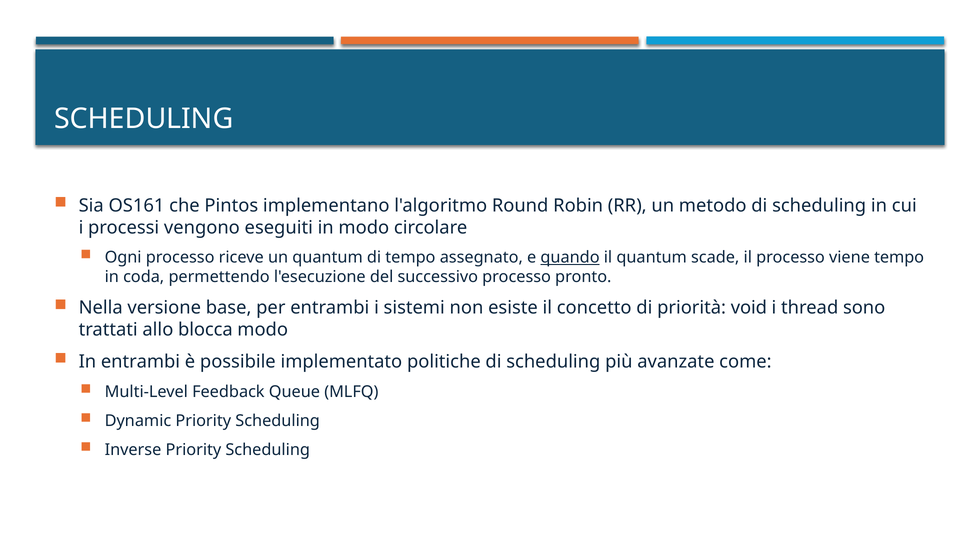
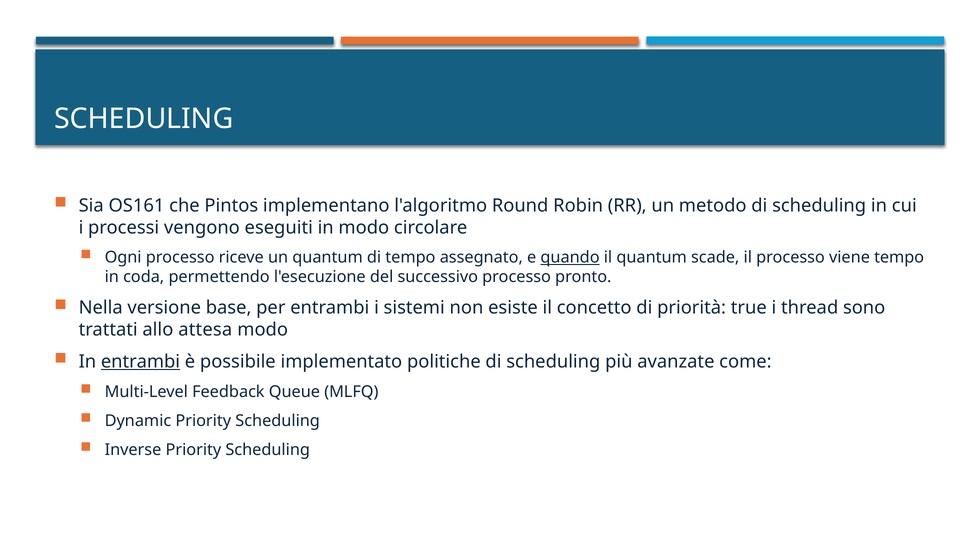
void: void -> true
blocca: blocca -> attesa
entrambi at (140, 362) underline: none -> present
